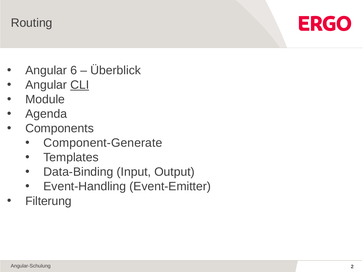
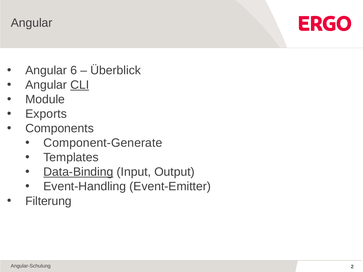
Routing at (32, 23): Routing -> Angular
Agenda: Agenda -> Exports
Data-Binding underline: none -> present
